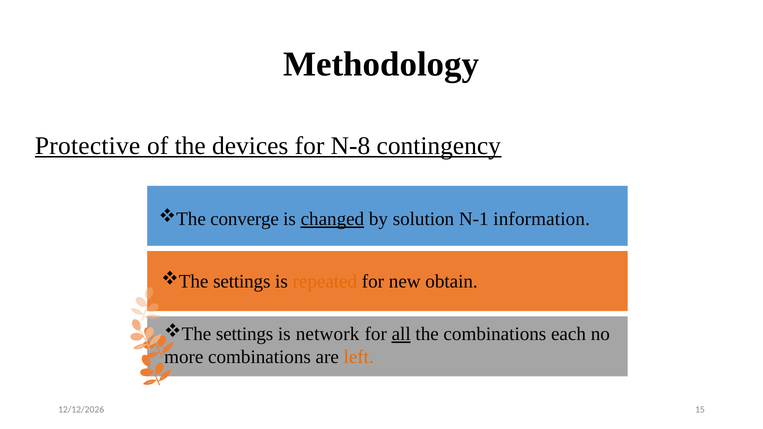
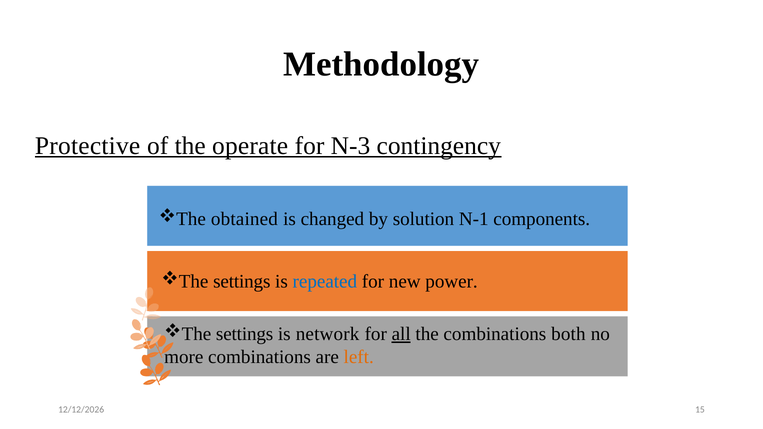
devices: devices -> operate
N-8: N-8 -> N-3
converge: converge -> obtained
changed underline: present -> none
information: information -> components
repeated colour: orange -> blue
obtain: obtain -> power
each: each -> both
